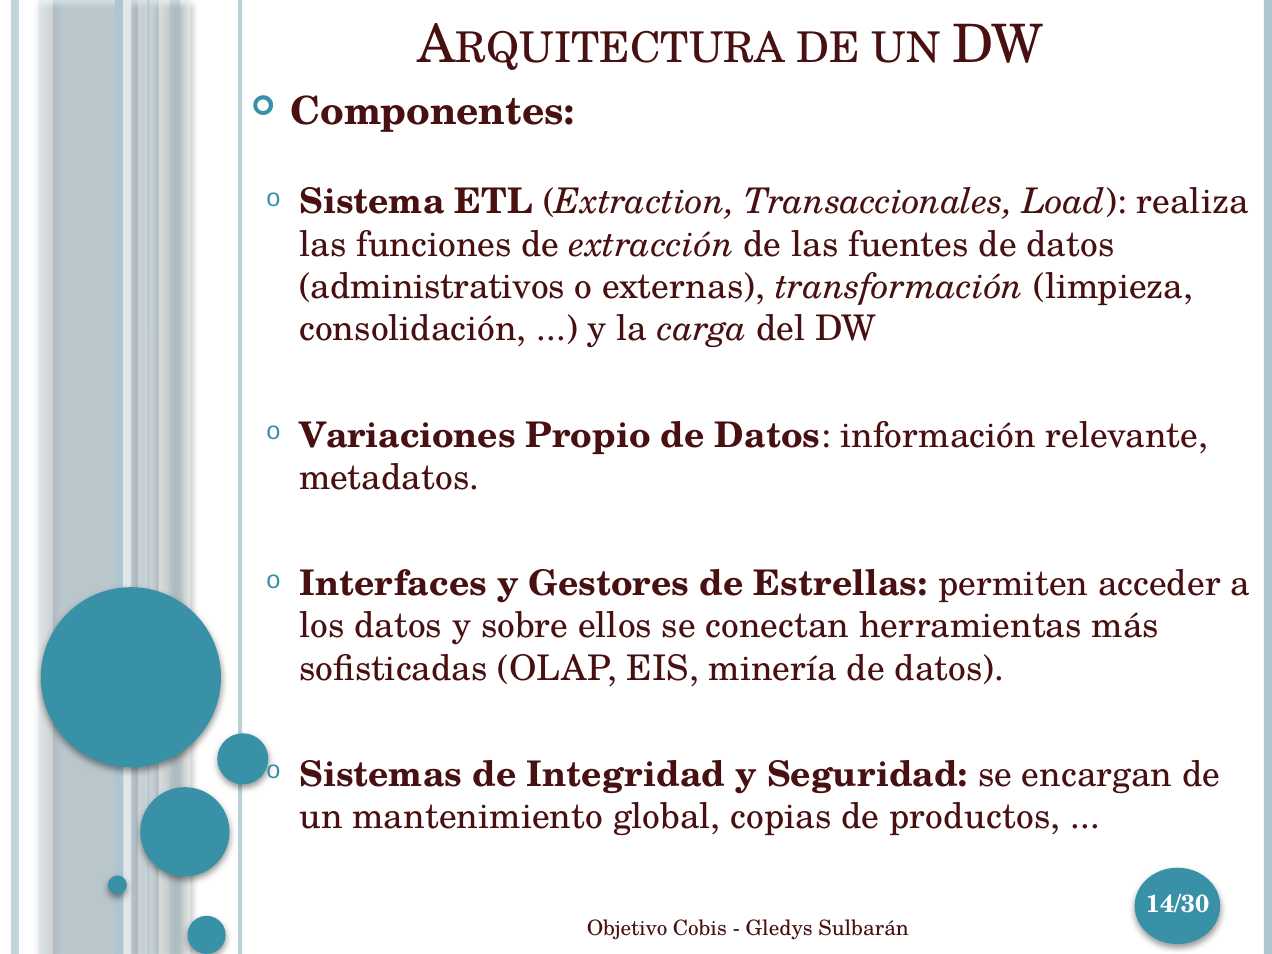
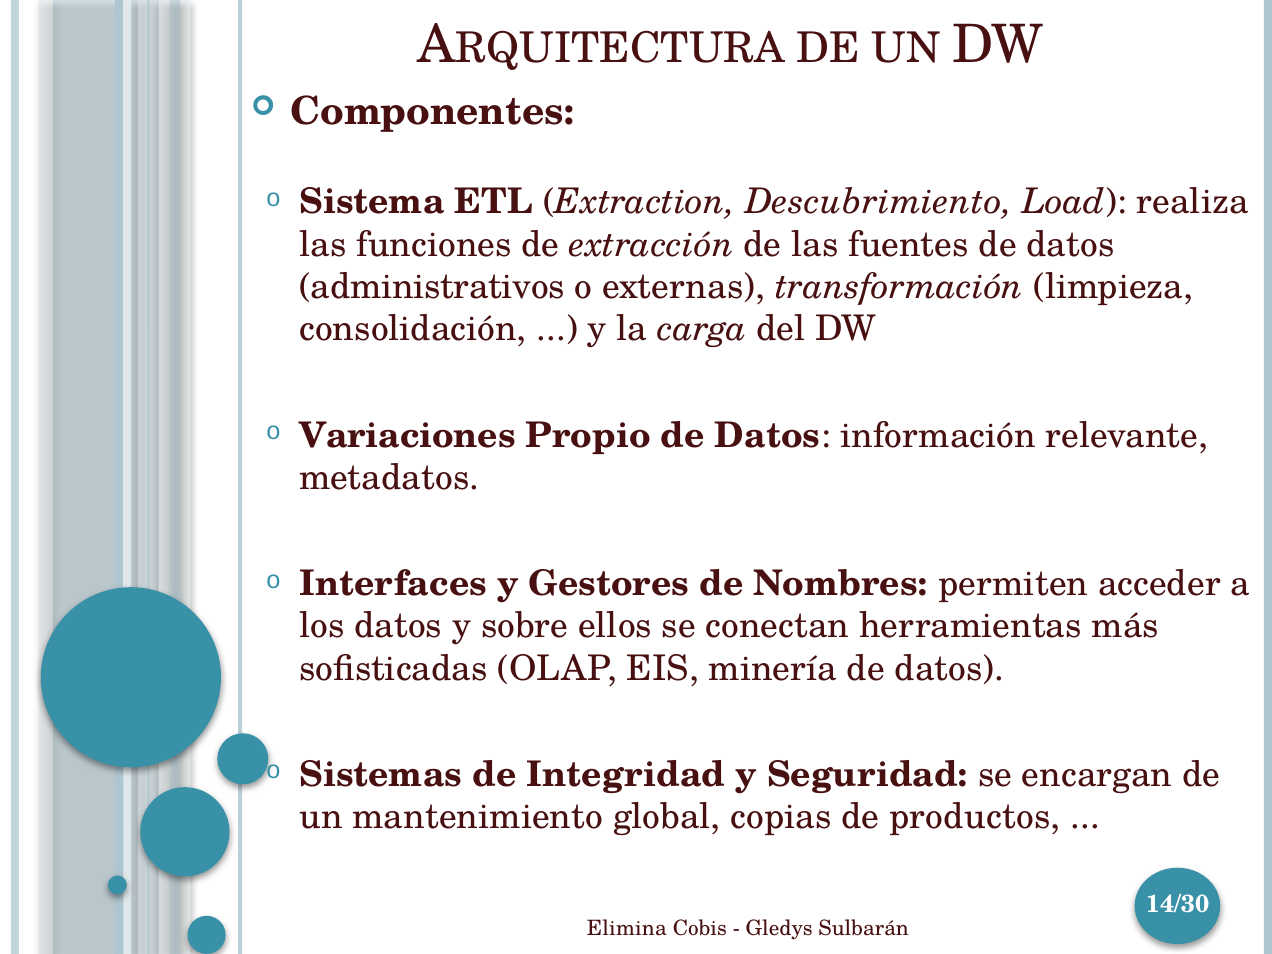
Transaccionales: Transaccionales -> Descubrimiento
Estrellas: Estrellas -> Nombres
Objetivo: Objetivo -> Elimina
